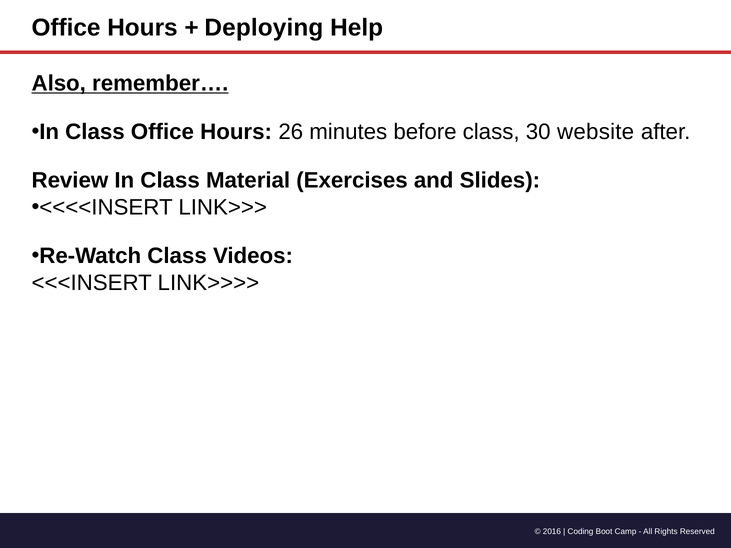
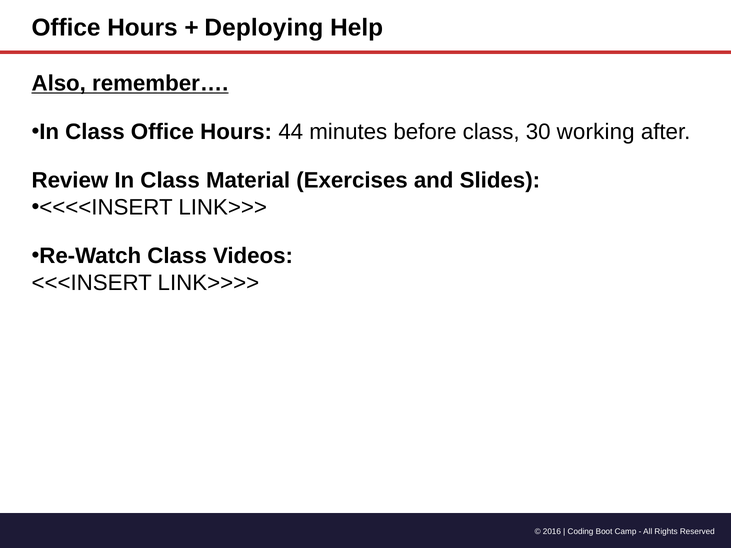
26: 26 -> 44
website: website -> working
